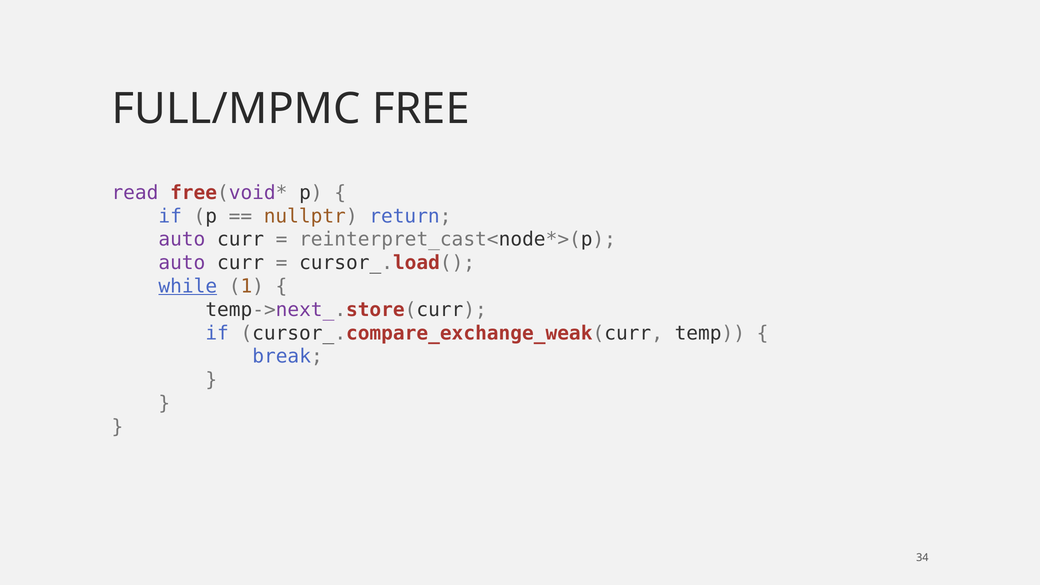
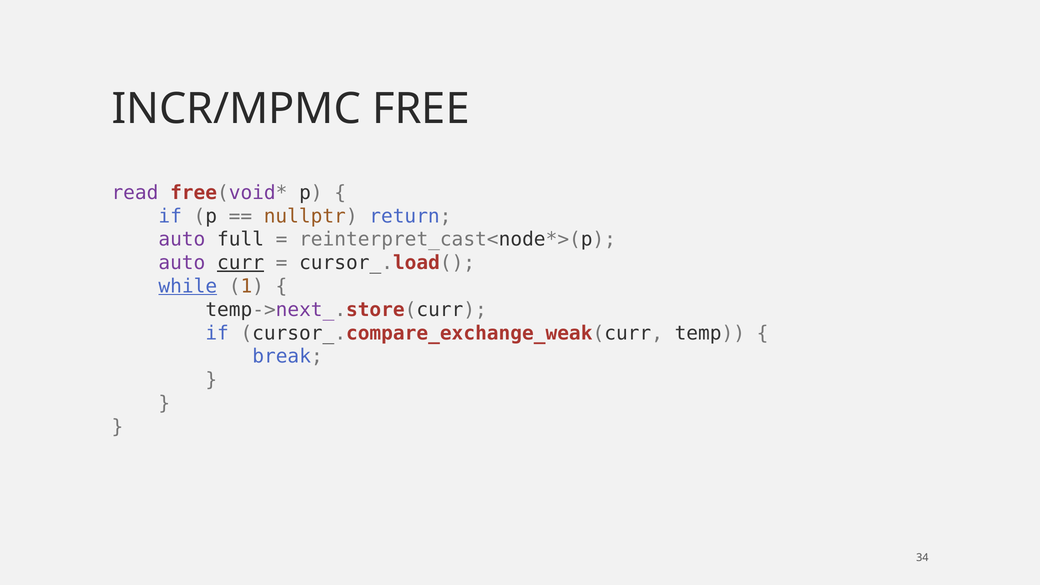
FULL/MPMC: FULL/MPMC -> INCR/MPMC
curr at (241, 240): curr -> full
curr at (241, 263) underline: none -> present
